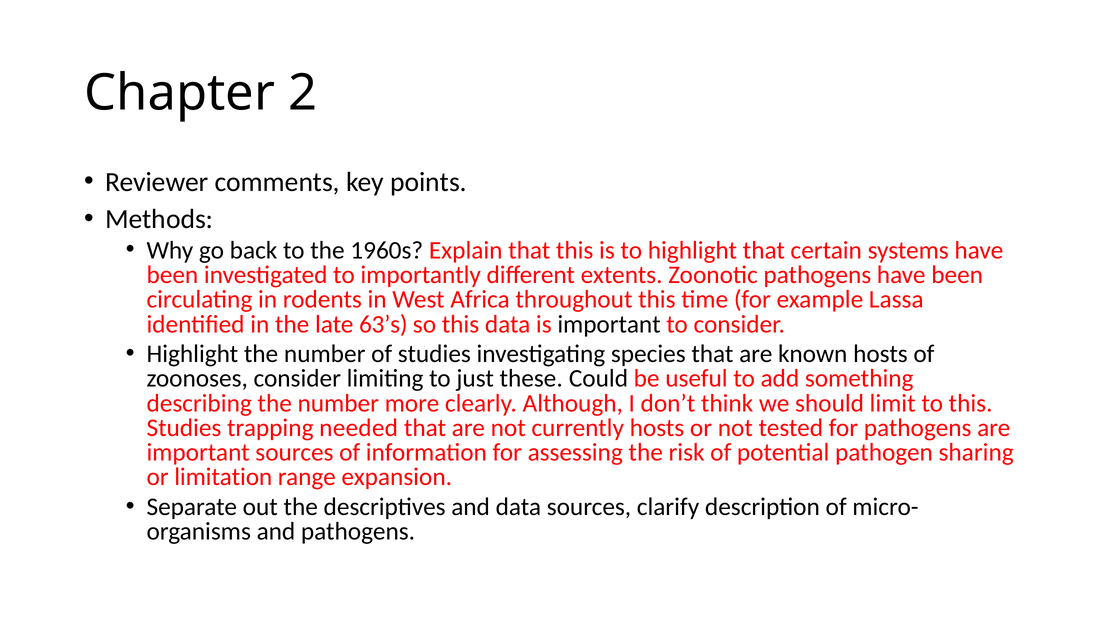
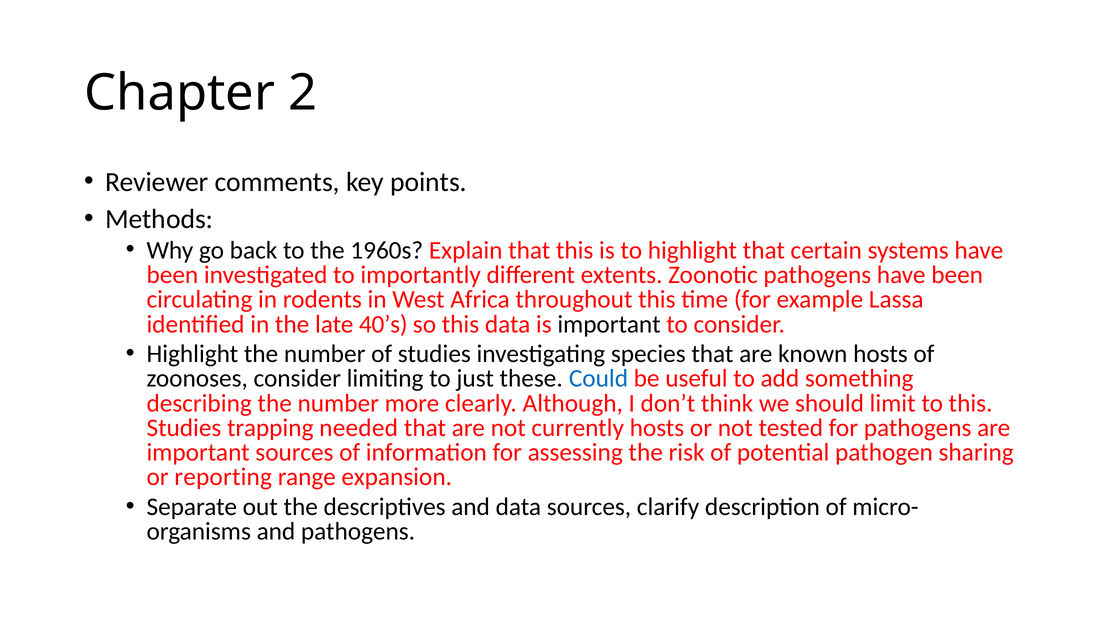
63’s: 63’s -> 40’s
Could colour: black -> blue
limitation: limitation -> reporting
